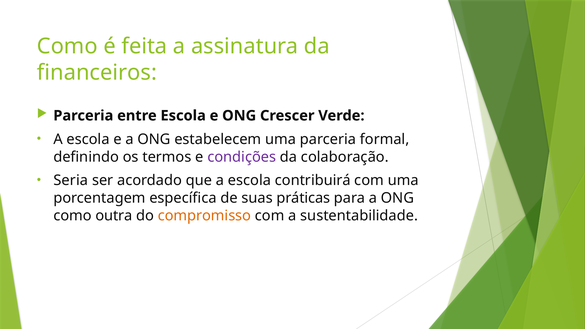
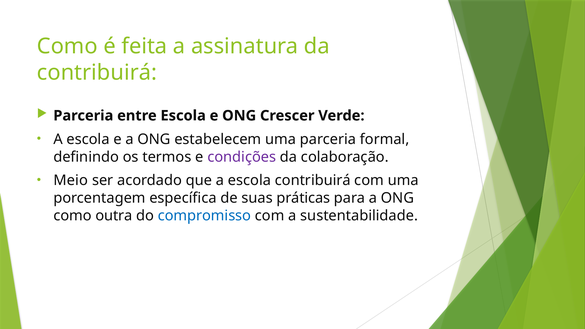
financeiros at (97, 72): financeiros -> contribuirá
Seria: Seria -> Meio
compromisso colour: orange -> blue
